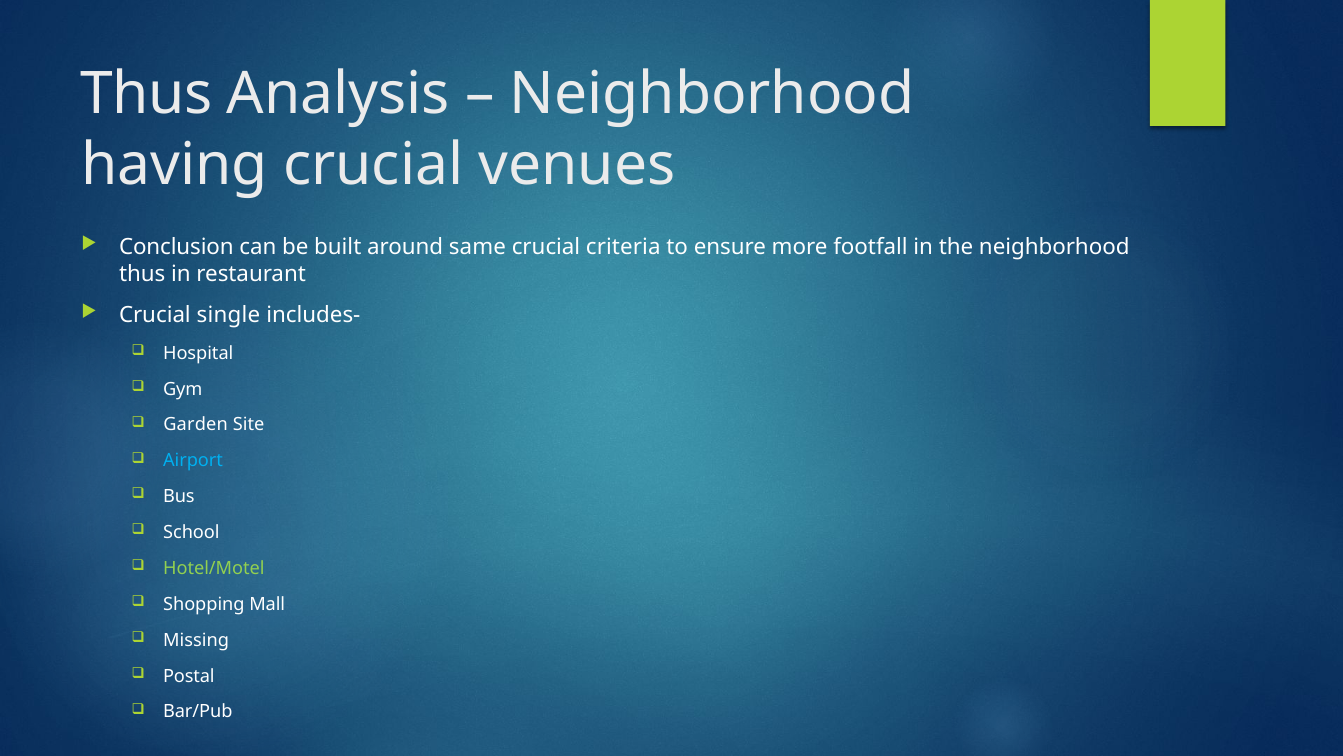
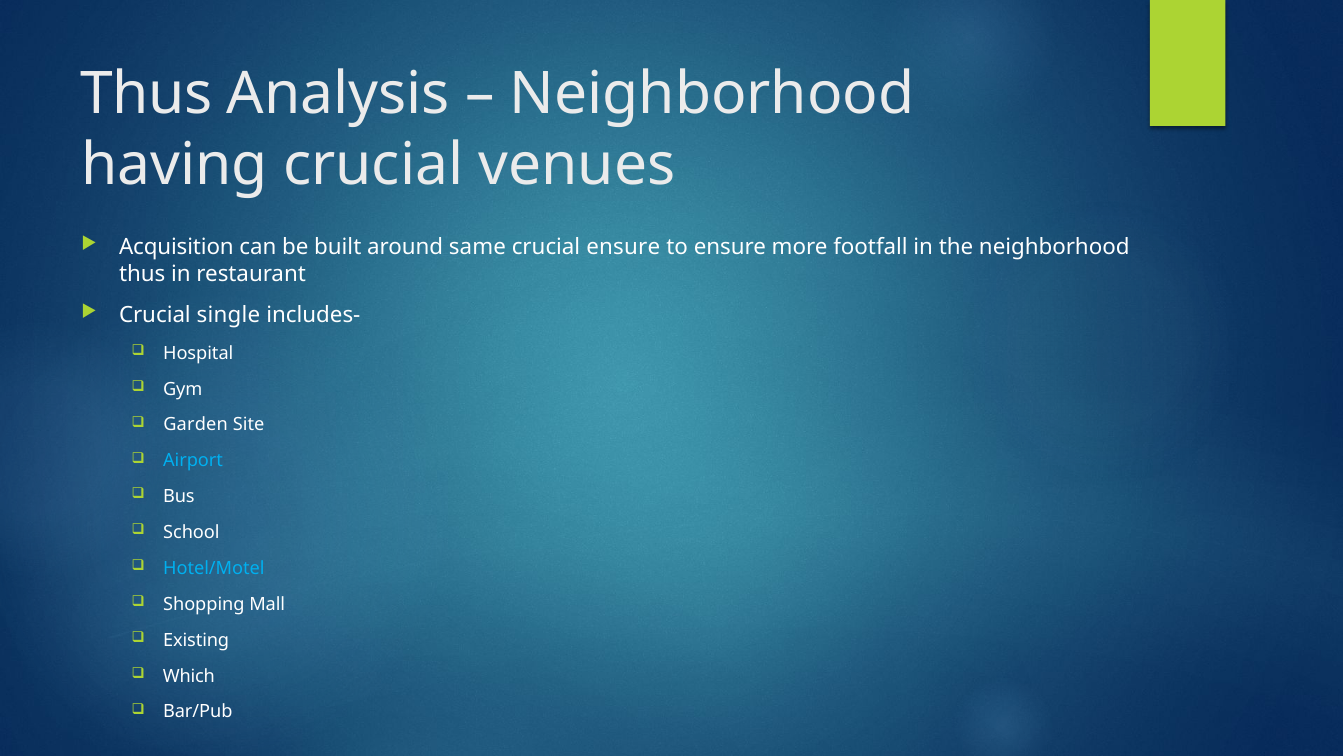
Conclusion: Conclusion -> Acquisition
crucial criteria: criteria -> ensure
Hotel/Motel colour: light green -> light blue
Missing: Missing -> Existing
Postal: Postal -> Which
